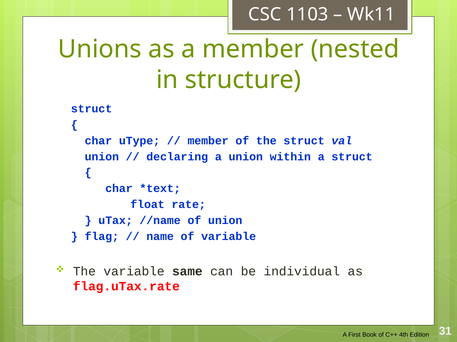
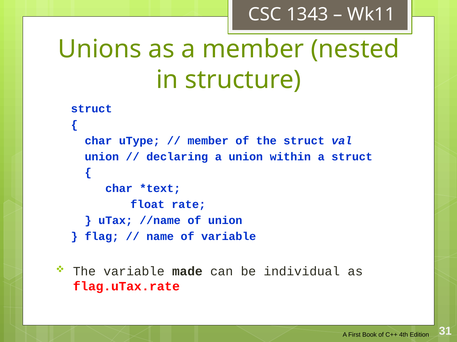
1103: 1103 -> 1343
same: same -> made
